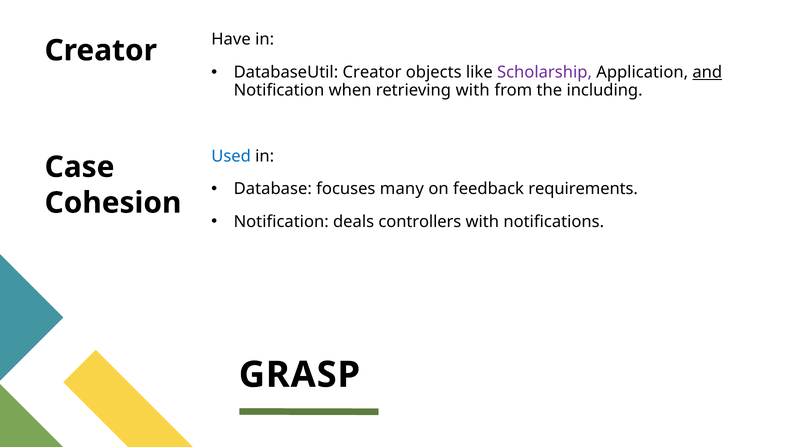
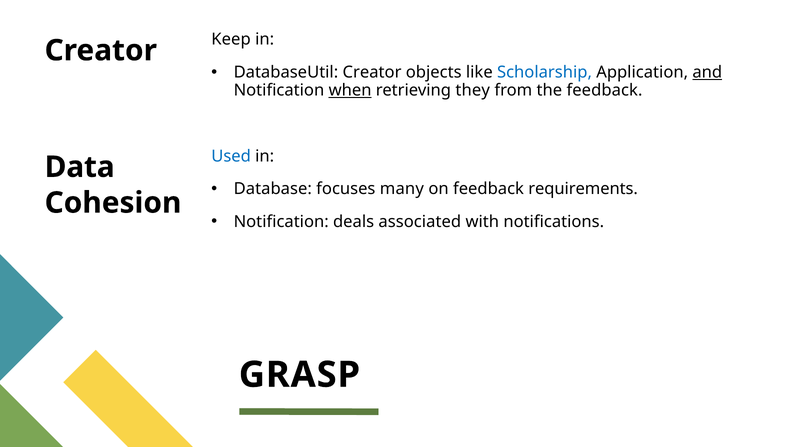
Have: Have -> Keep
Scholarship colour: purple -> blue
when underline: none -> present
retrieving with: with -> they
the including: including -> feedback
Case: Case -> Data
controllers: controllers -> associated
